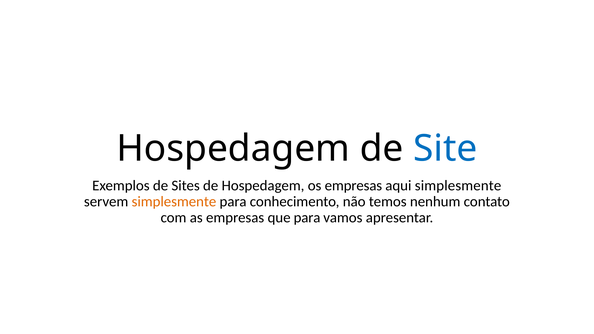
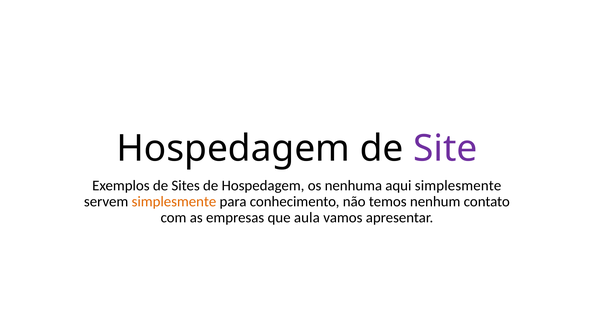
Site colour: blue -> purple
os empresas: empresas -> nenhuma
que para: para -> aula
